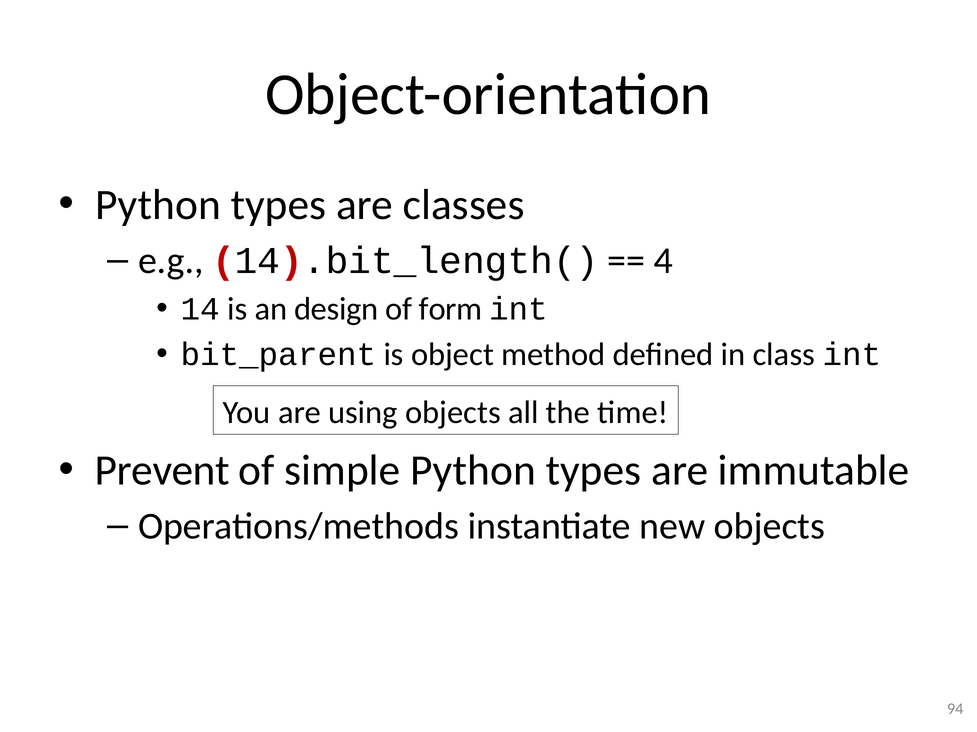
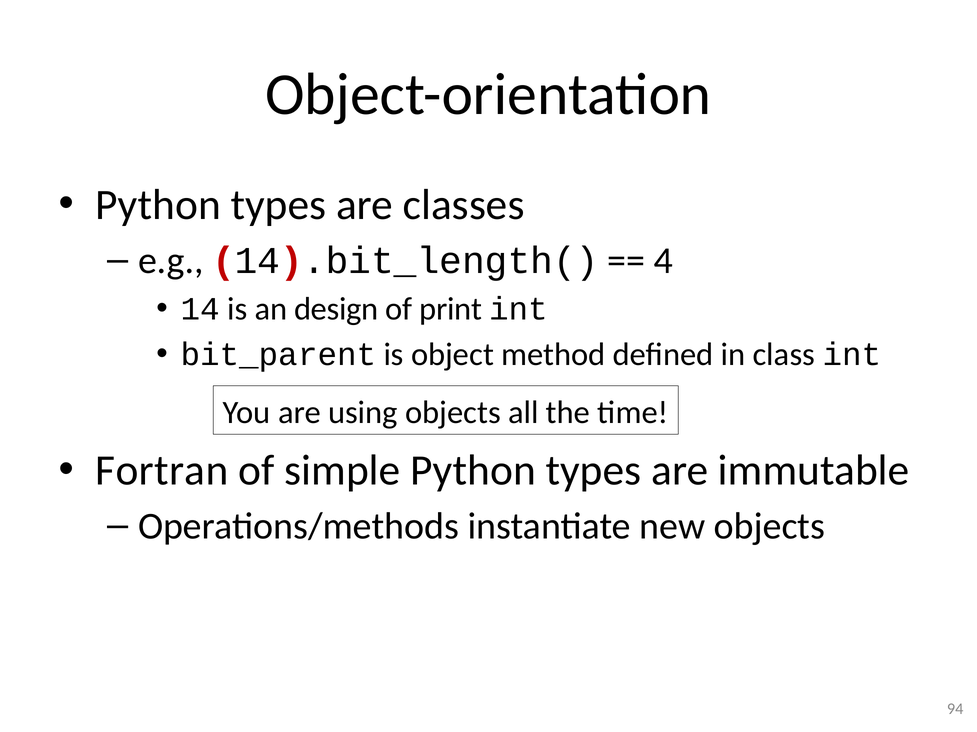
form: form -> print
Prevent: Prevent -> Fortran
